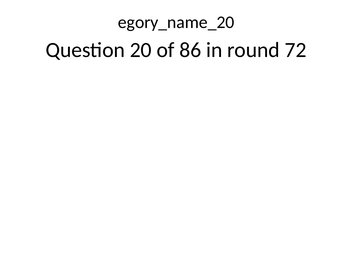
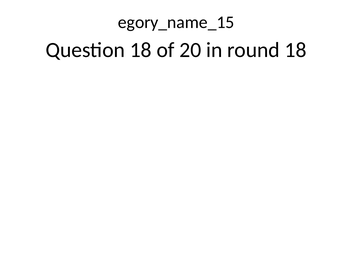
egory_name_20: egory_name_20 -> egory_name_15
Question 20: 20 -> 18
86: 86 -> 20
round 72: 72 -> 18
